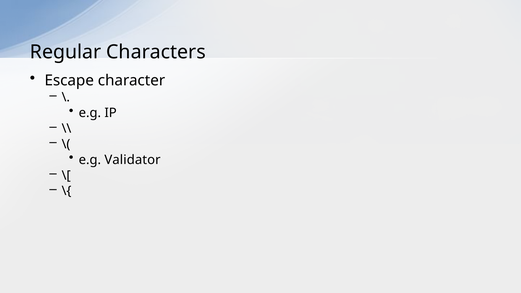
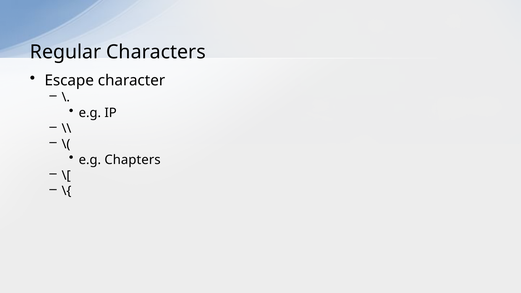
Validator: Validator -> Chapters
